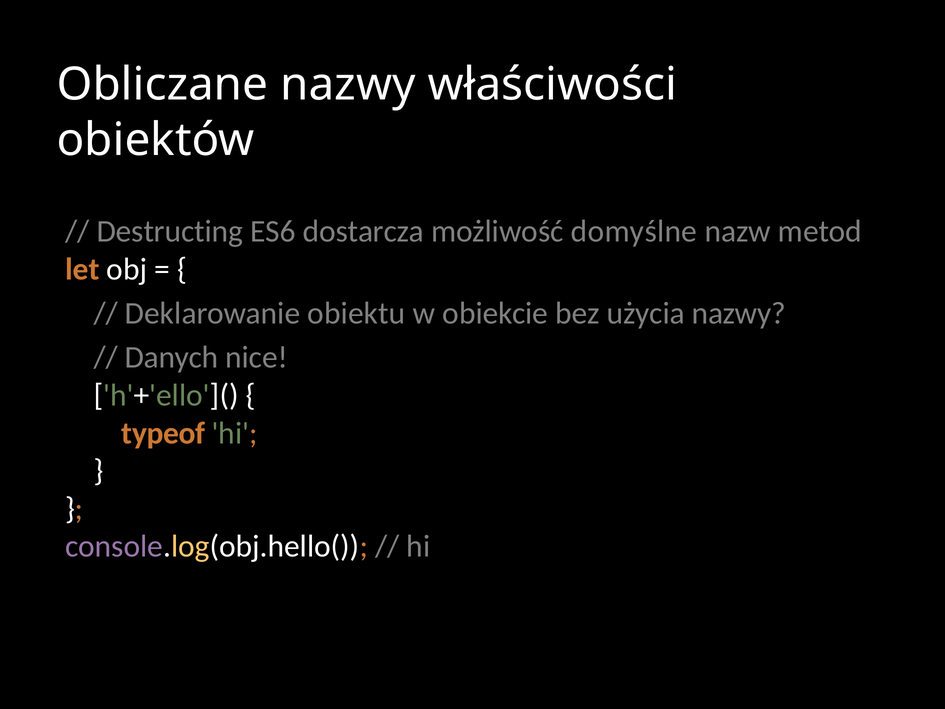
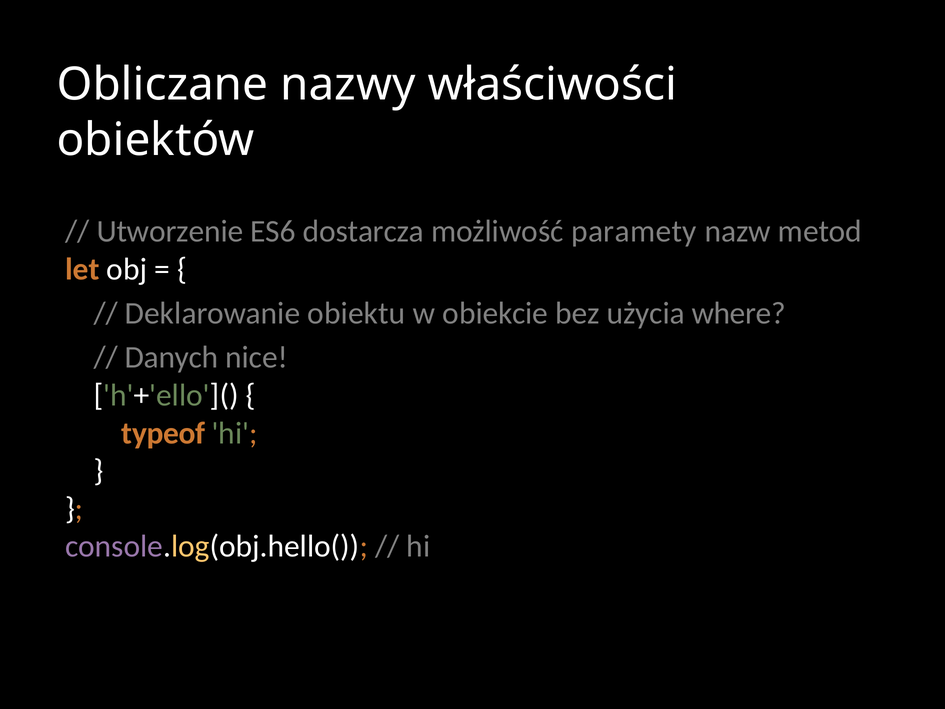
Destructing: Destructing -> Utworzenie
domyślne: domyślne -> paramety
użycia nazwy: nazwy -> where
